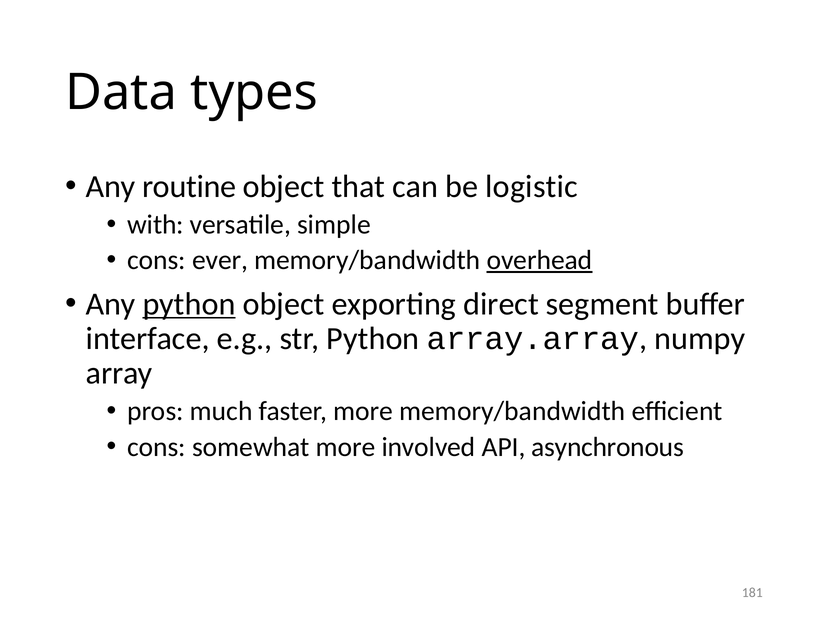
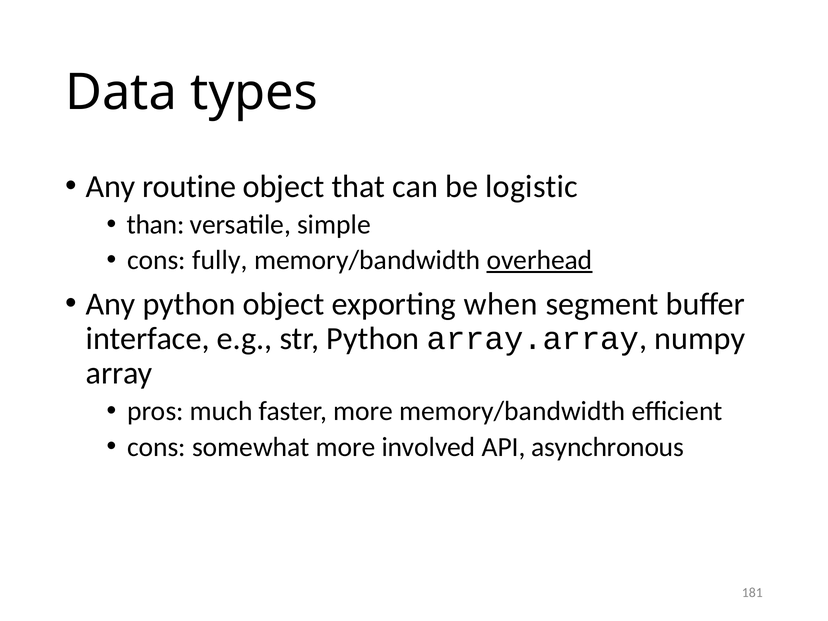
with: with -> than
ever: ever -> fully
python at (189, 304) underline: present -> none
direct: direct -> when
